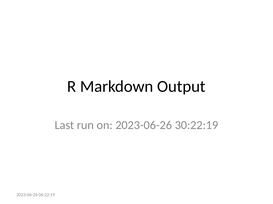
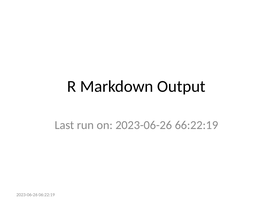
30:22:19: 30:22:19 -> 66:22:19
